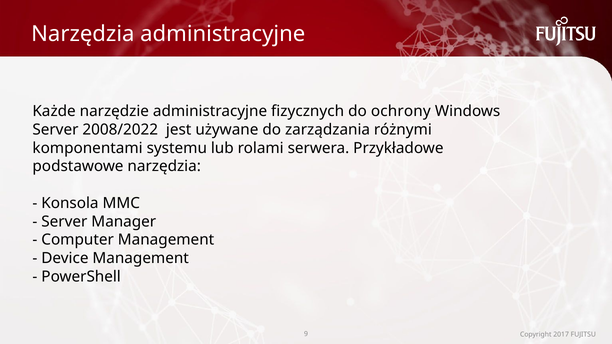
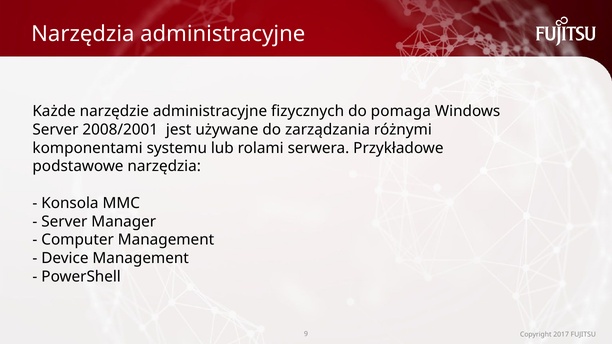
ochrony: ochrony -> pomaga
2008/2022: 2008/2022 -> 2008/2001
